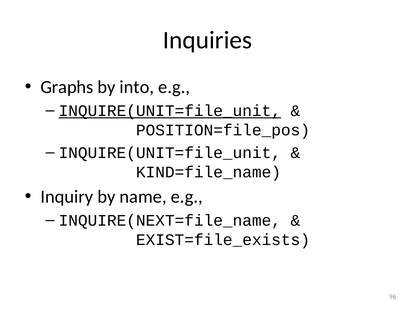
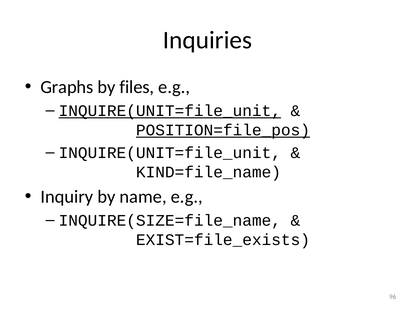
into: into -> files
POSITION=file_pos underline: none -> present
INQUIRE(NEXT=file_name: INQUIRE(NEXT=file_name -> INQUIRE(SIZE=file_name
